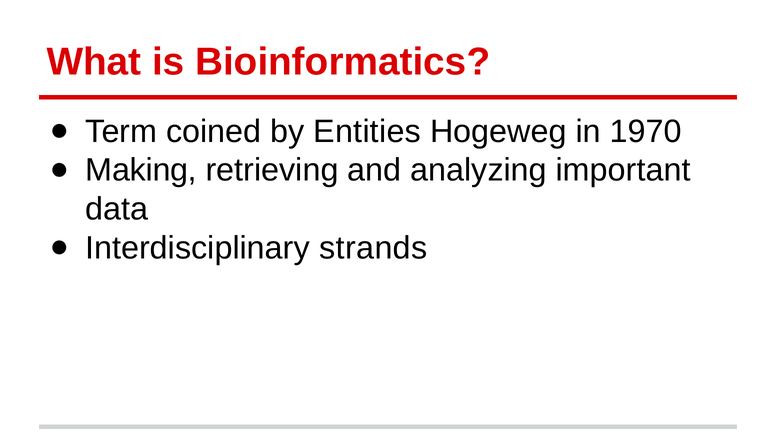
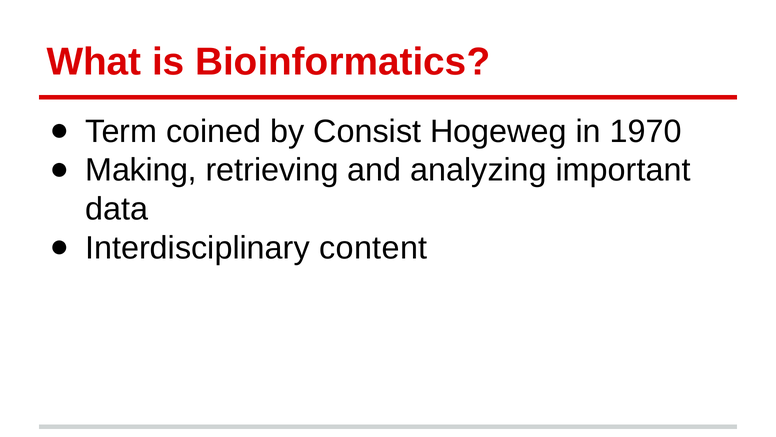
Entities: Entities -> Consist
strands: strands -> content
